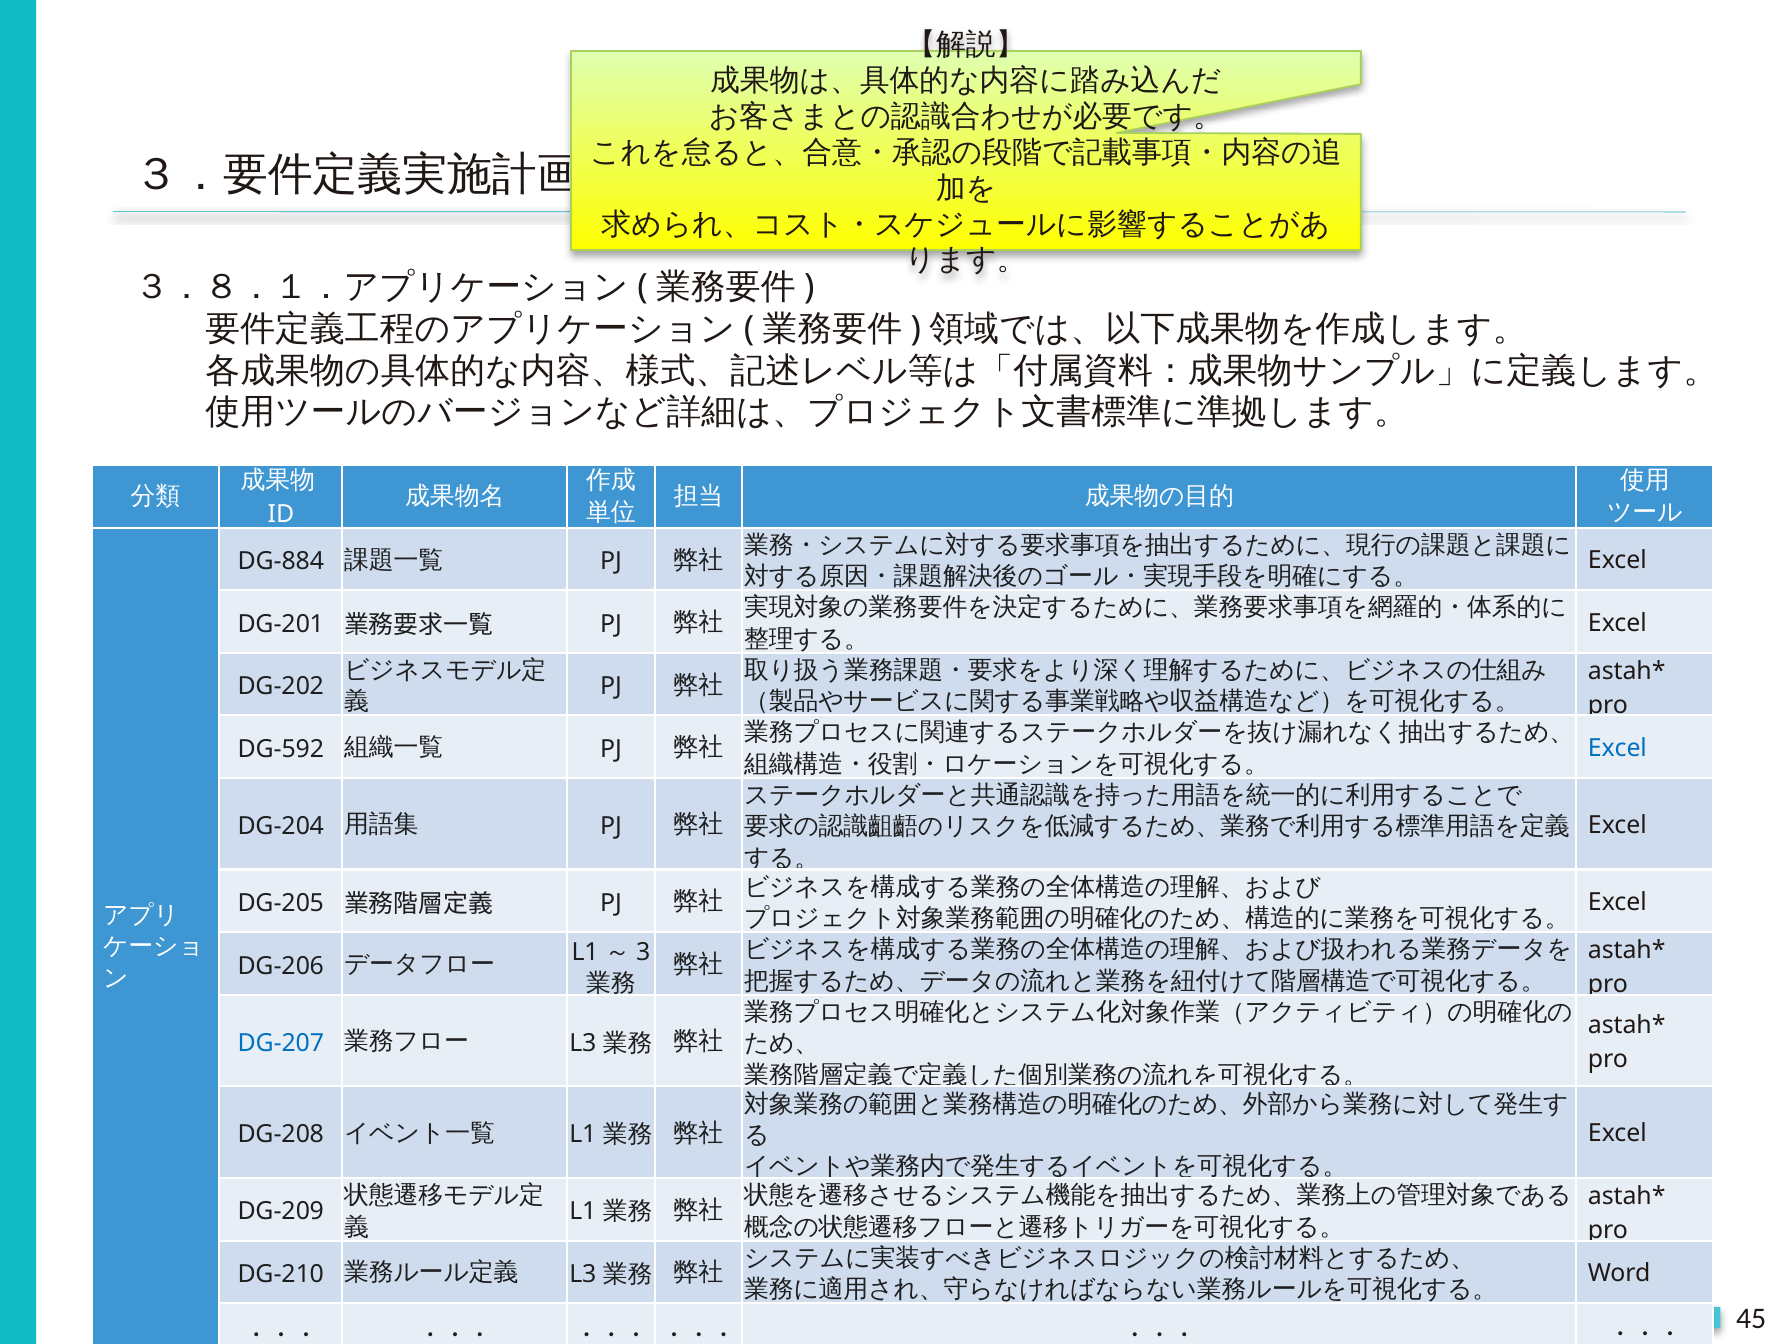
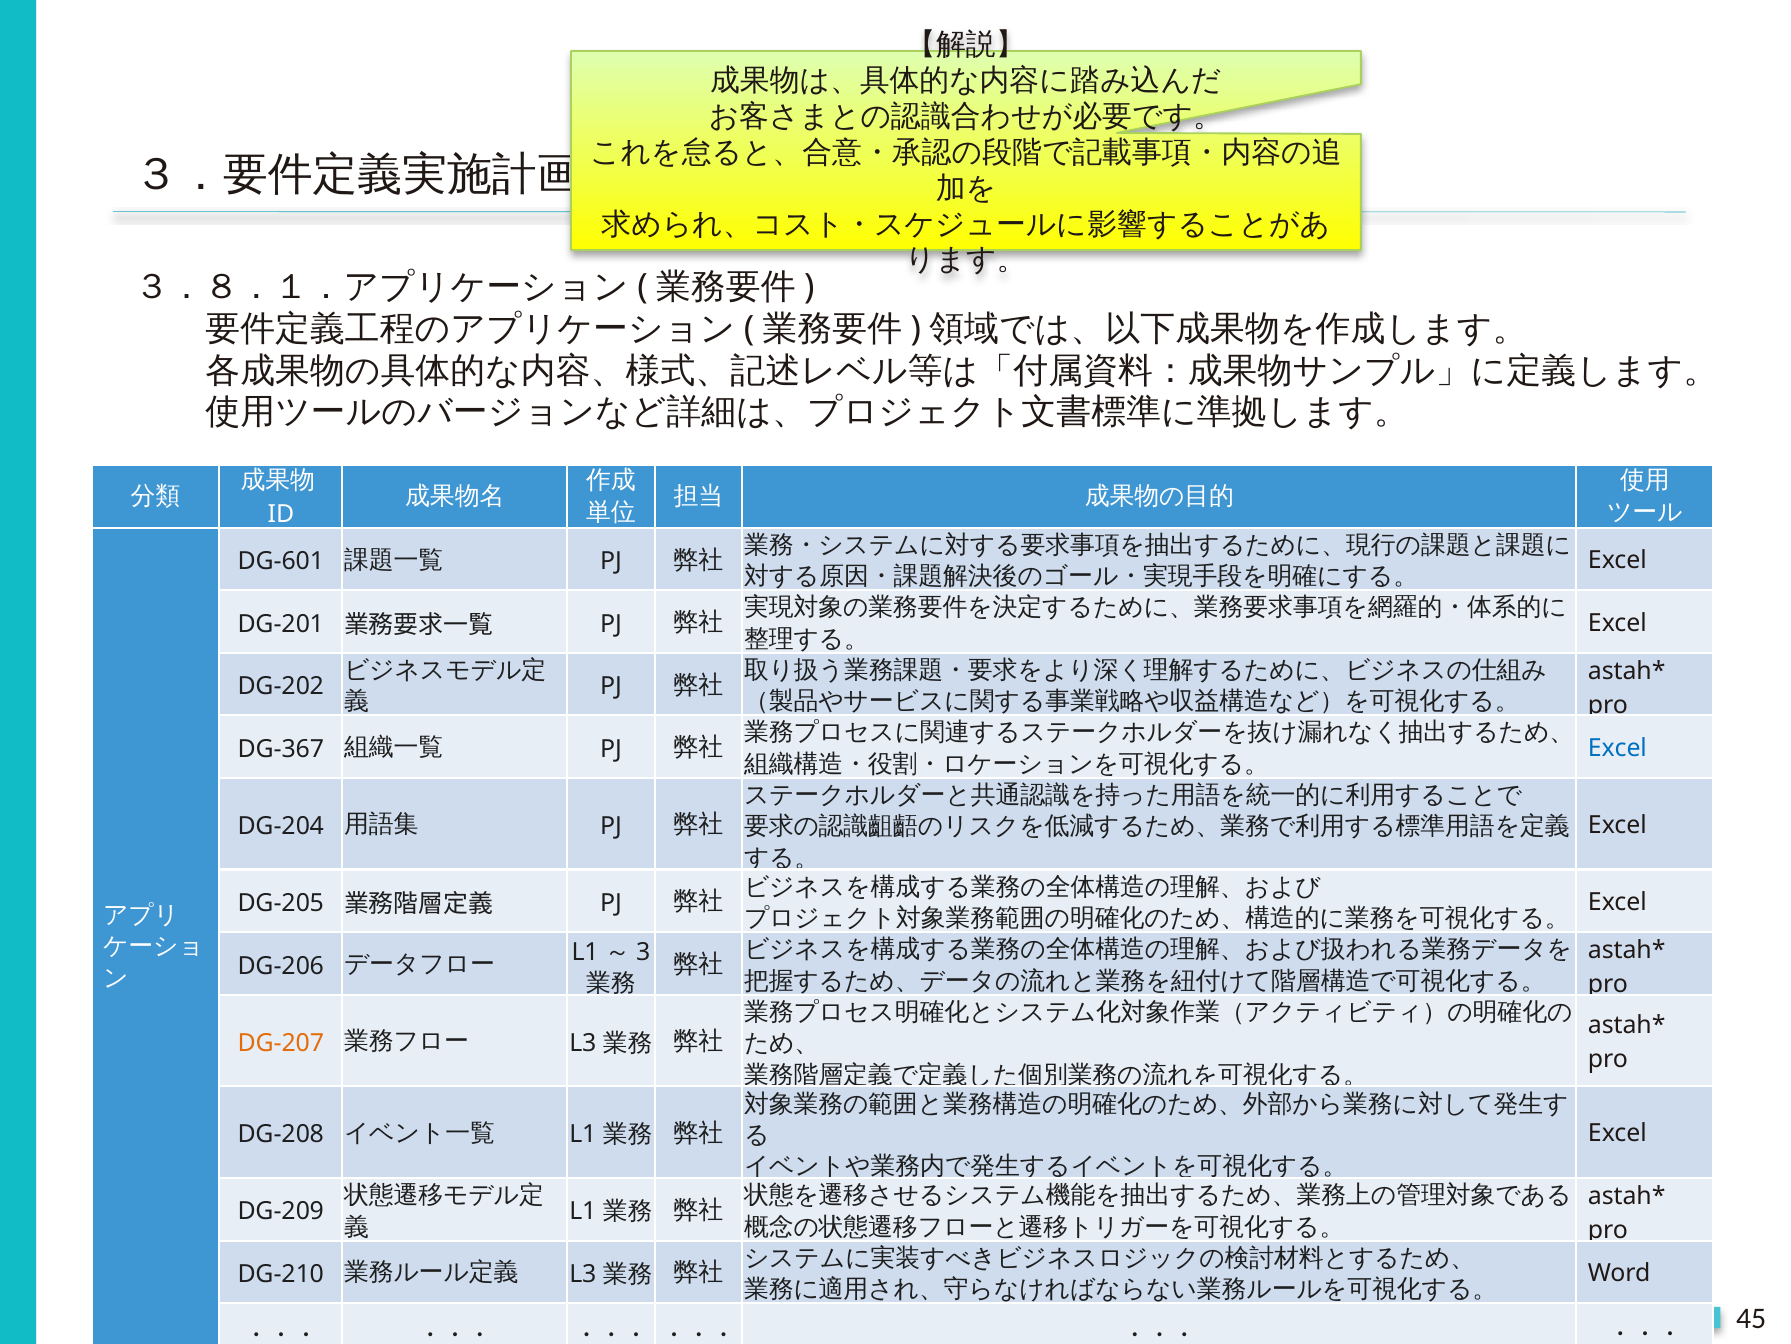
DG-884: DG-884 -> DG-601
DG-592: DG-592 -> DG-367
DG-207 colour: blue -> orange
